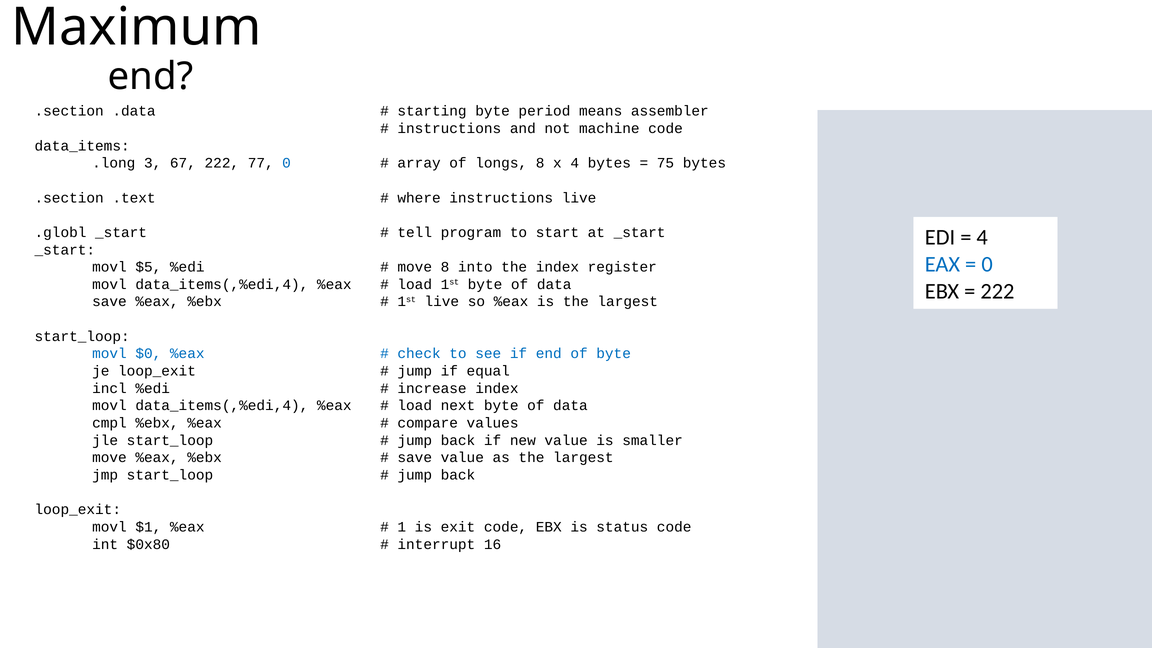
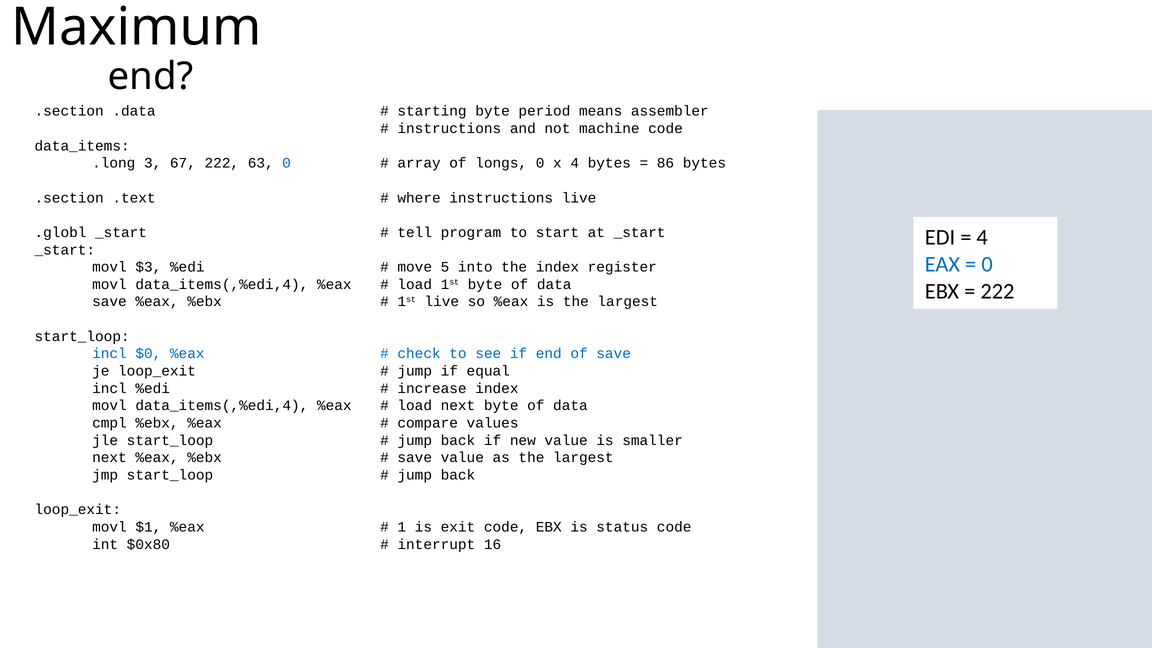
77: 77 -> 63
longs 8: 8 -> 0
75: 75 -> 86
$5: $5 -> $3
move 8: 8 -> 5
movl at (109, 354): movl -> incl
of byte: byte -> save
move at (109, 458): move -> next
